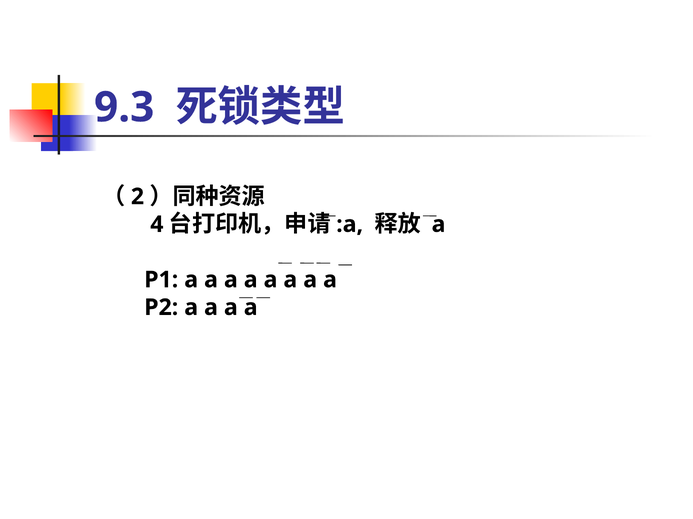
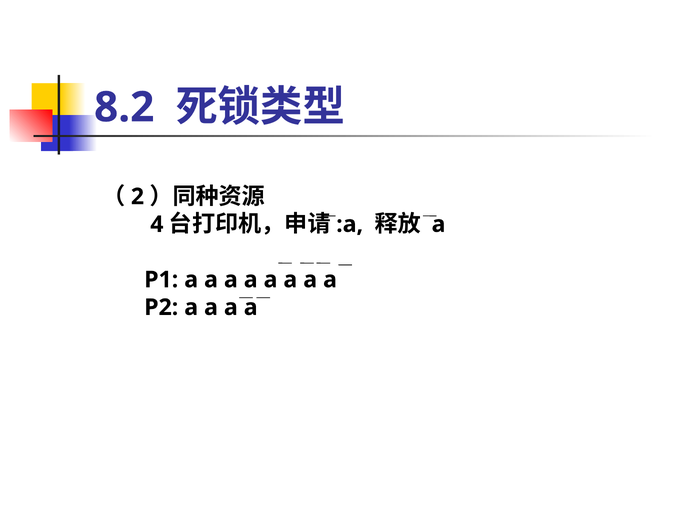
9.3: 9.3 -> 8.2
